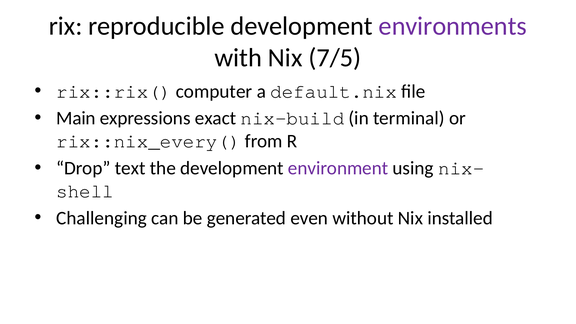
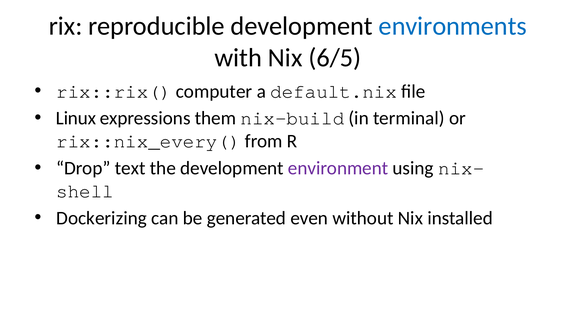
environments colour: purple -> blue
7/5: 7/5 -> 6/5
Main: Main -> Linux
exact: exact -> them
Challenging: Challenging -> Dockerizing
